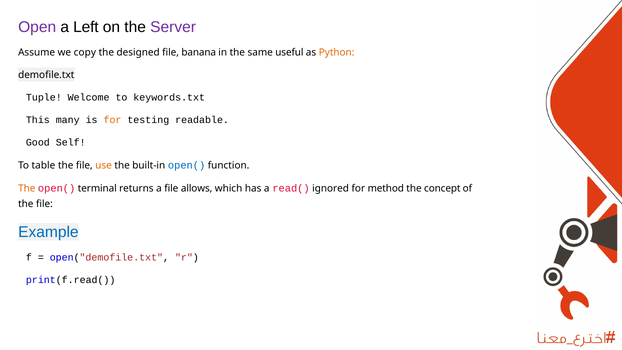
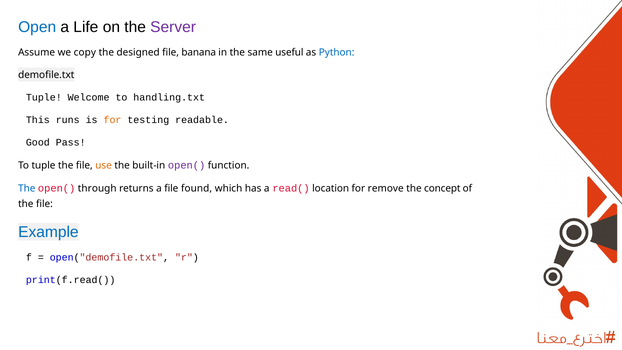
Open colour: purple -> blue
Left: Left -> Life
Python colour: orange -> blue
keywords.txt: keywords.txt -> handling.txt
many: many -> runs
Self: Self -> Pass
To table: table -> tuple
open( at (187, 165) colour: blue -> purple
The at (27, 188) colour: orange -> blue
terminal: terminal -> through
allows: allows -> found
ignored: ignored -> location
method: method -> remove
